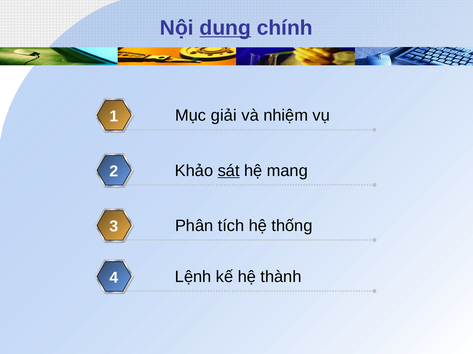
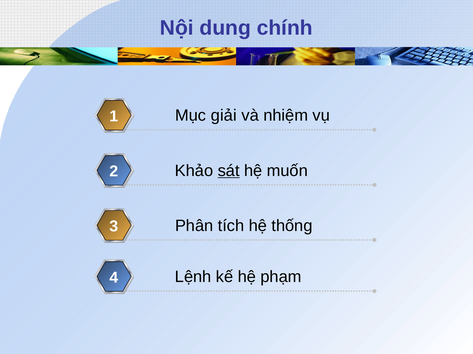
dung underline: present -> none
mang: mang -> muốn
thành: thành -> phạm
